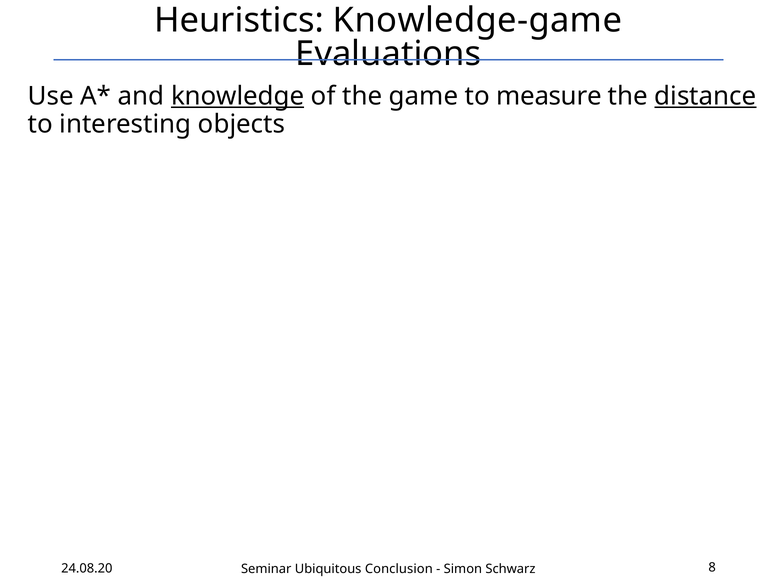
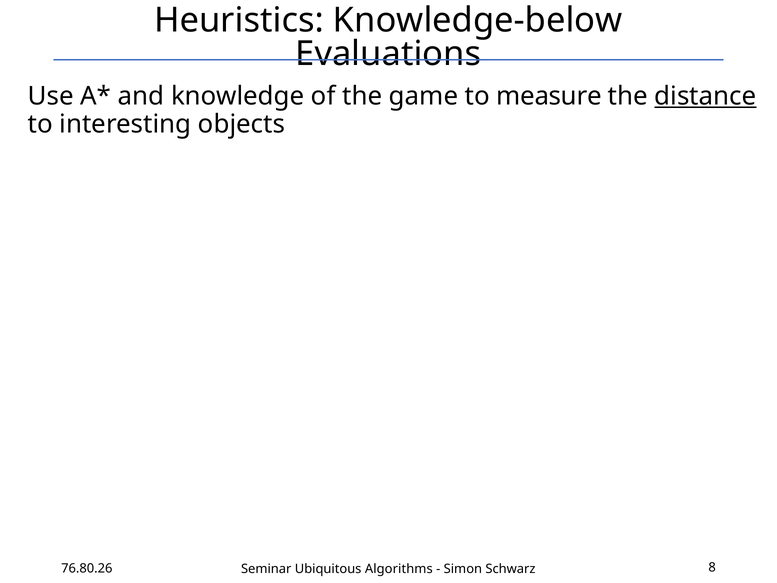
Knowledge-game: Knowledge-game -> Knowledge-below
knowledge underline: present -> none
24.08.20: 24.08.20 -> 76.80.26
Conclusion: Conclusion -> Algorithms
